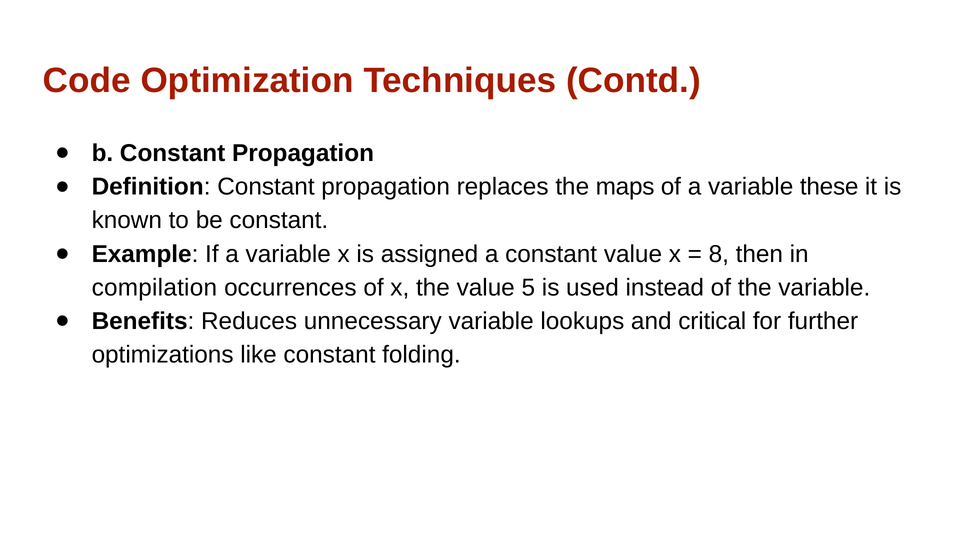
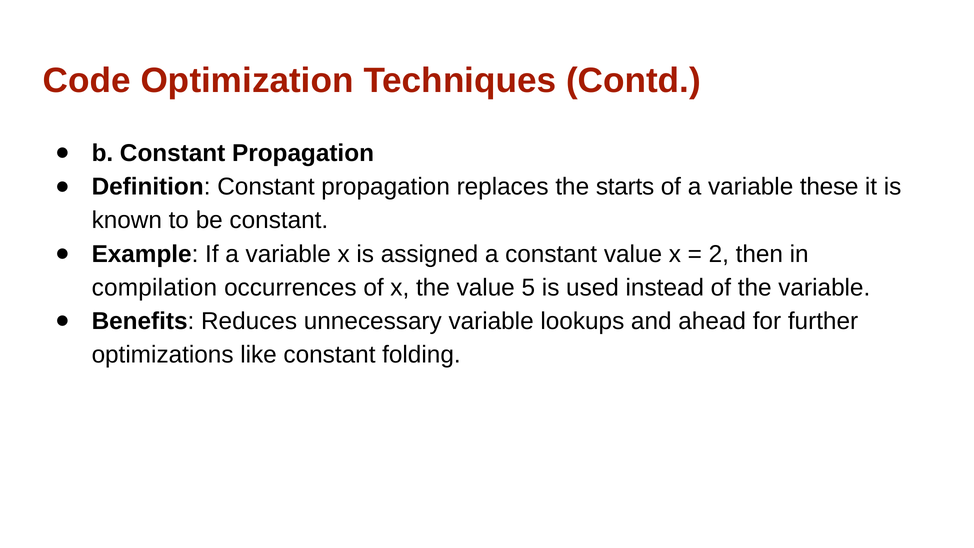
maps: maps -> starts
8: 8 -> 2
critical: critical -> ahead
